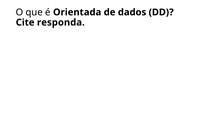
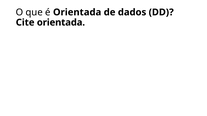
Cite responda: responda -> orientada
